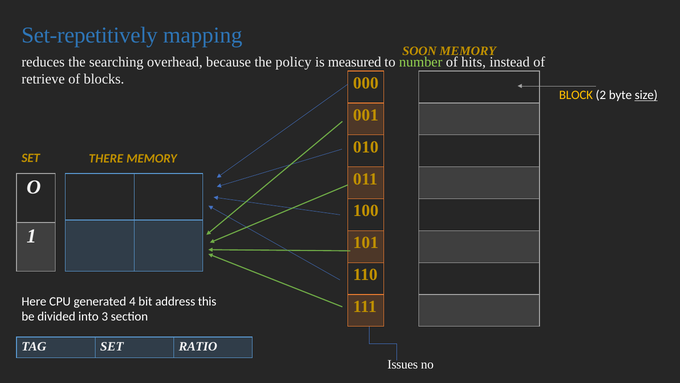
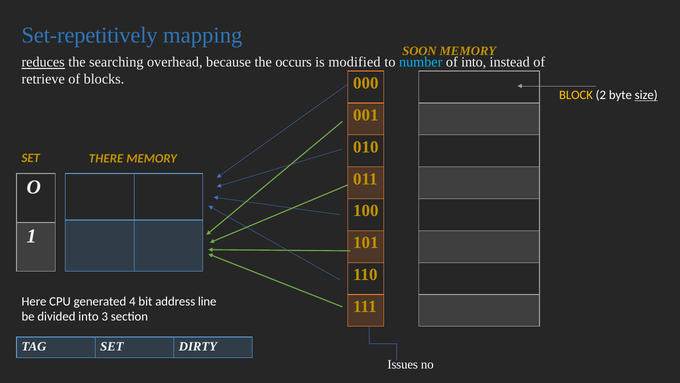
reduces underline: none -> present
policy: policy -> occurs
measured: measured -> modified
number colour: light green -> light blue
of hits: hits -> into
this: this -> line
RATIO: RATIO -> DIRTY
